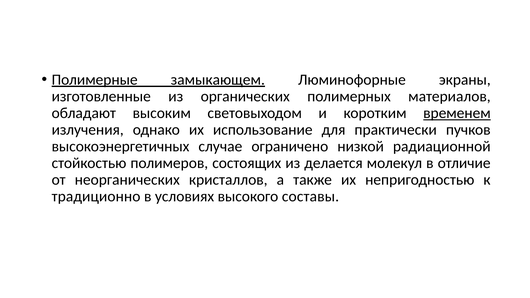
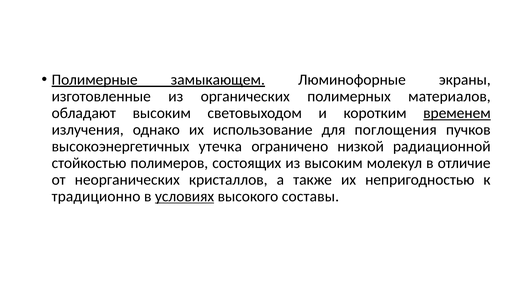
практически: практически -> поглощения
случае: случае -> утечка
из делается: делается -> высоким
условиях underline: none -> present
